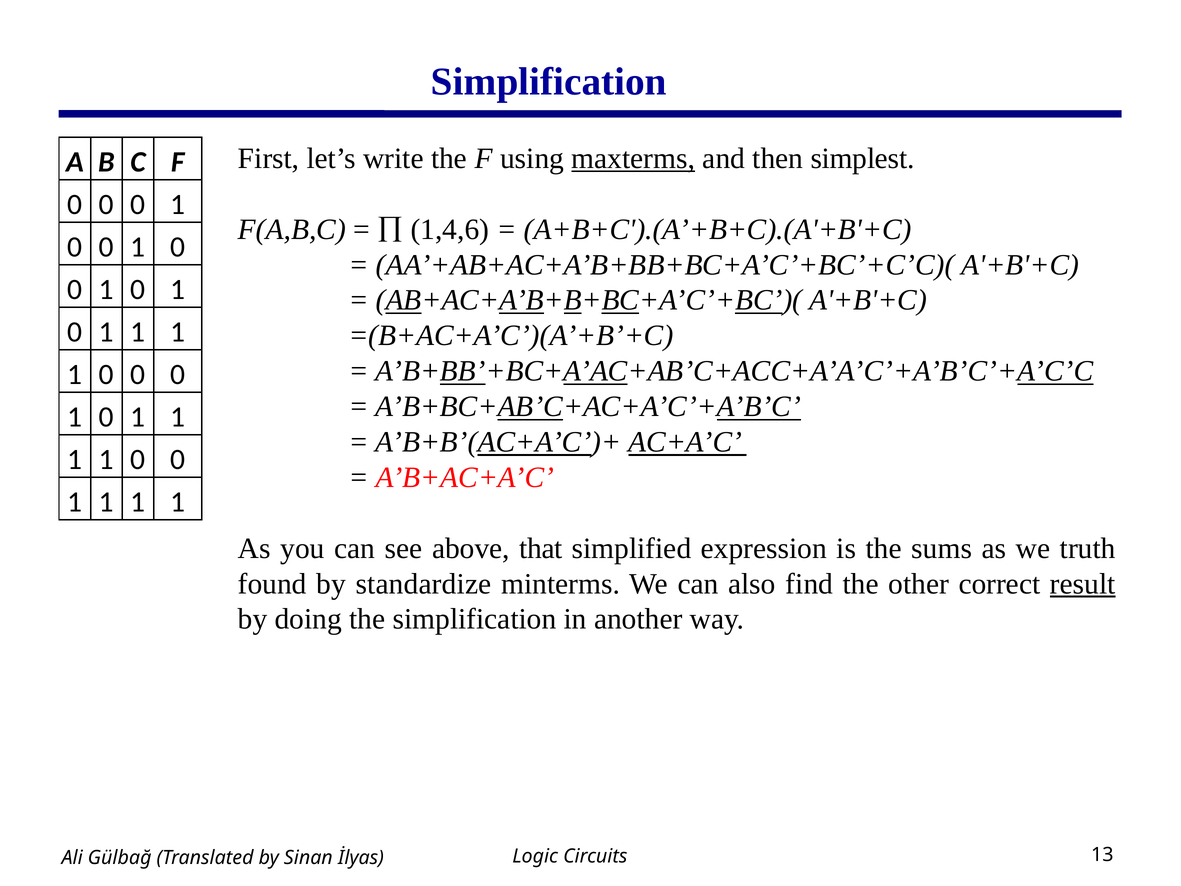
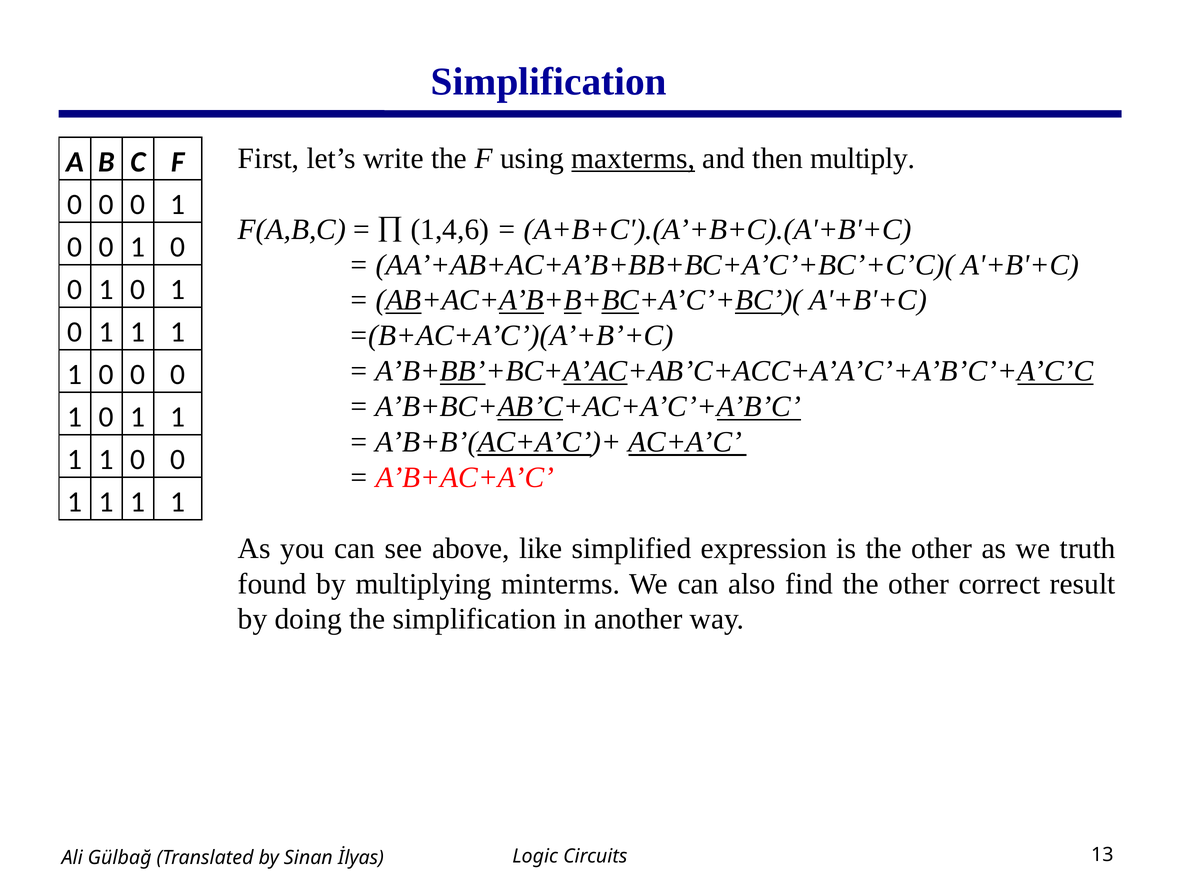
simplest: simplest -> multiply
that: that -> like
is the sums: sums -> other
standardize: standardize -> multiplying
result underline: present -> none
